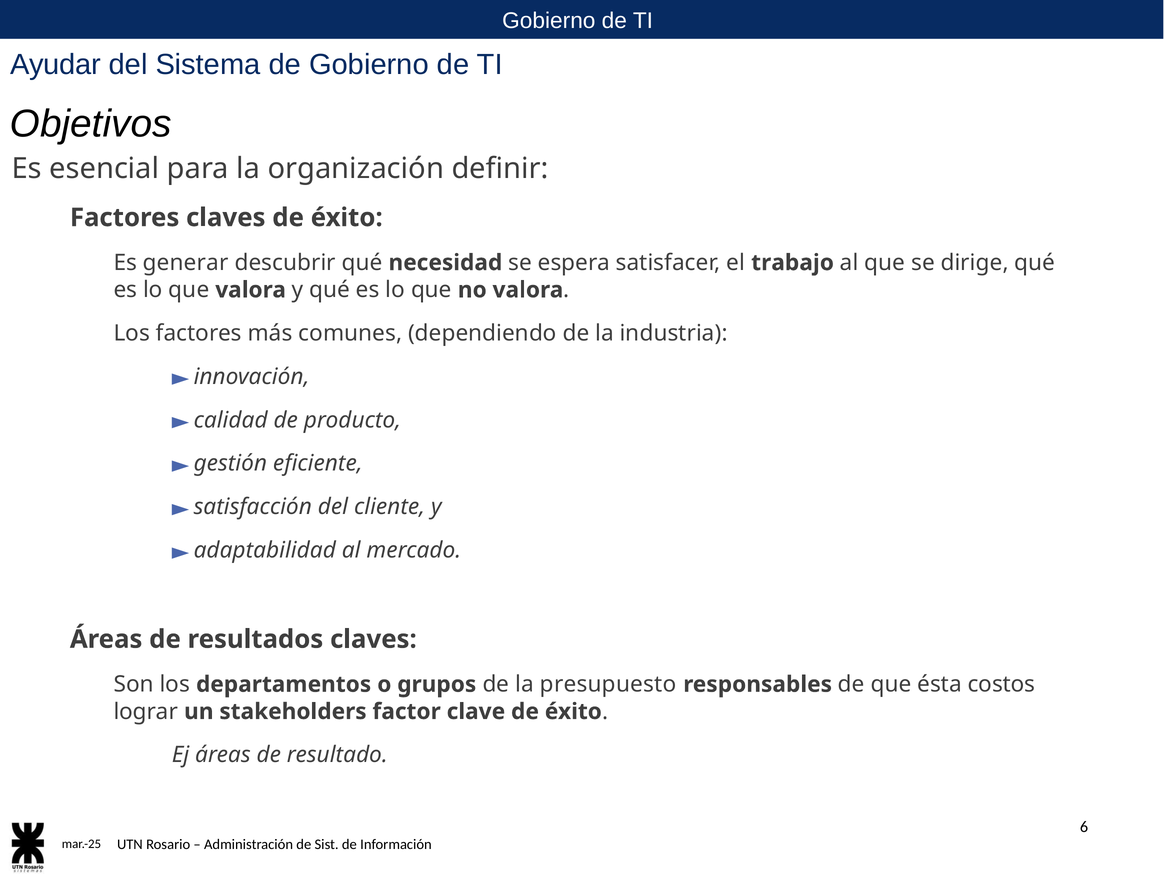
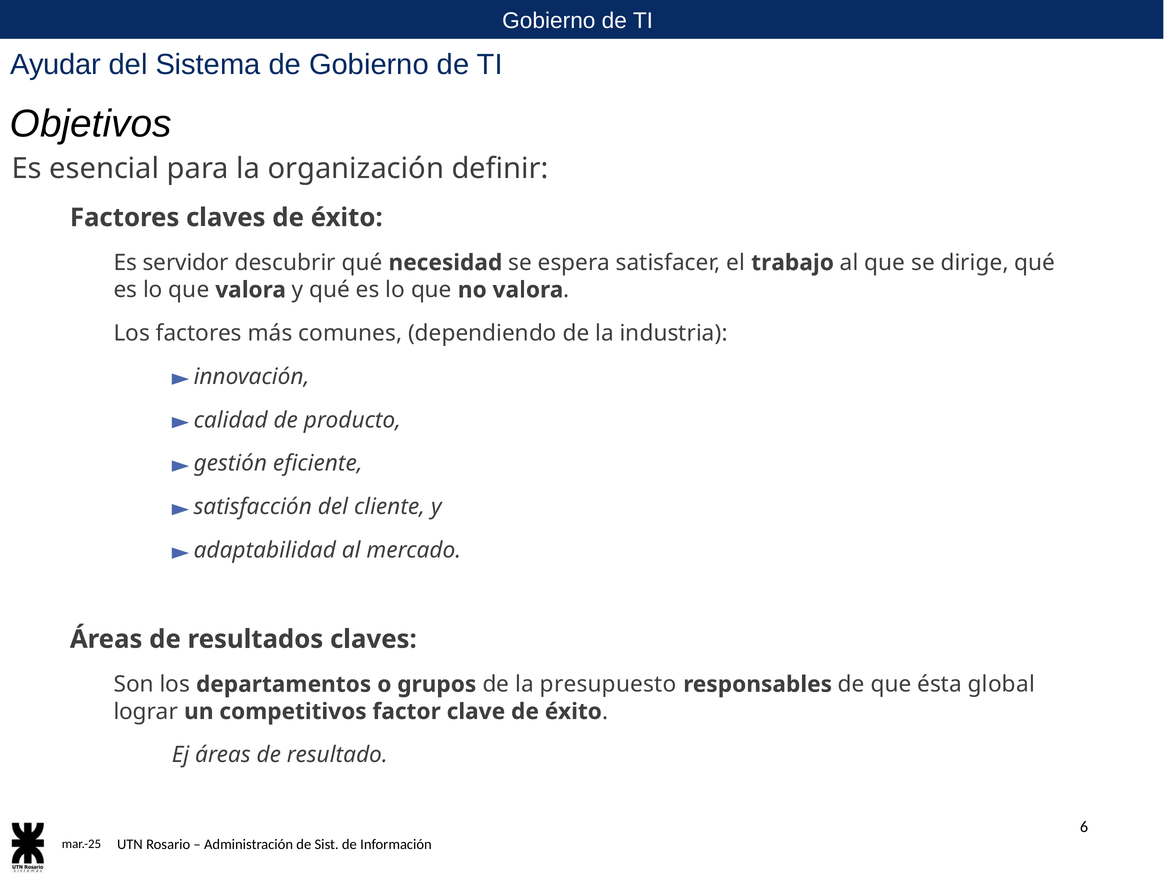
generar: generar -> servidor
costos: costos -> global
stakeholders: stakeholders -> competitivos
